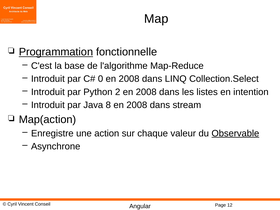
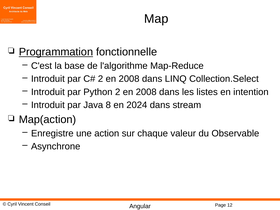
0 at (101, 79): 0 -> 2
8 en 2008: 2008 -> 2024
Observable underline: present -> none
